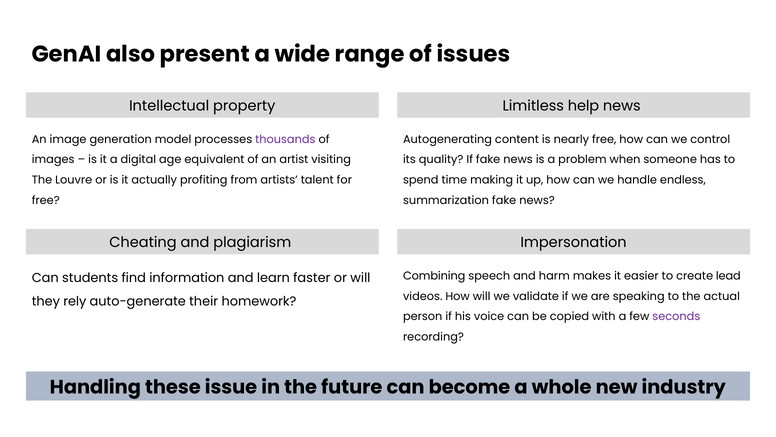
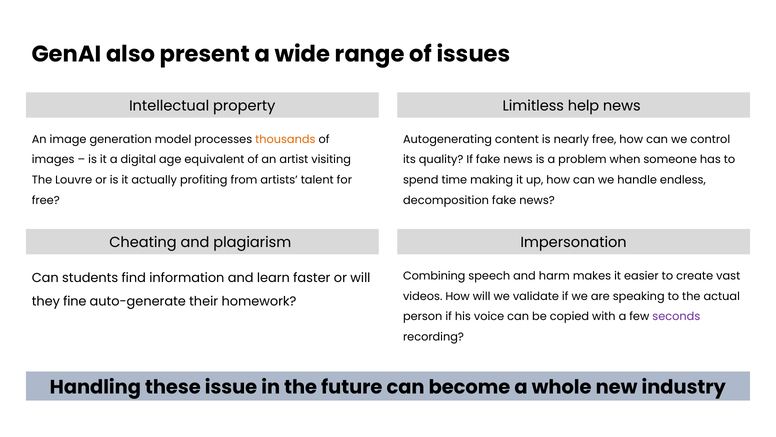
thousands colour: purple -> orange
summarization: summarization -> decomposition
lead: lead -> vast
rely: rely -> fine
